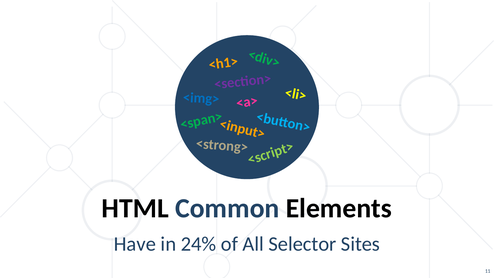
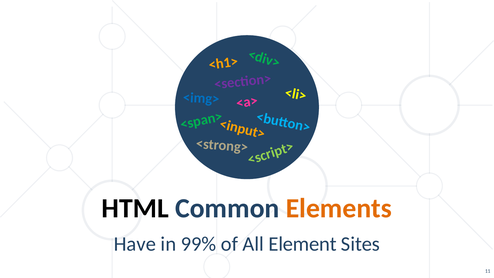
Elements colour: black -> orange
24%: 24% -> 99%
Selector: Selector -> Element
